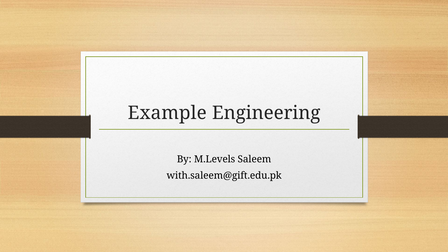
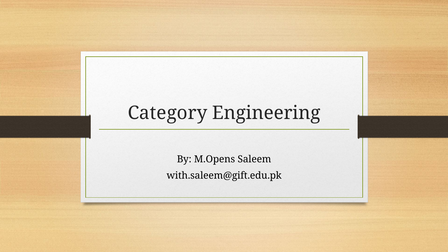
Example: Example -> Category
M.Levels: M.Levels -> M.Opens
